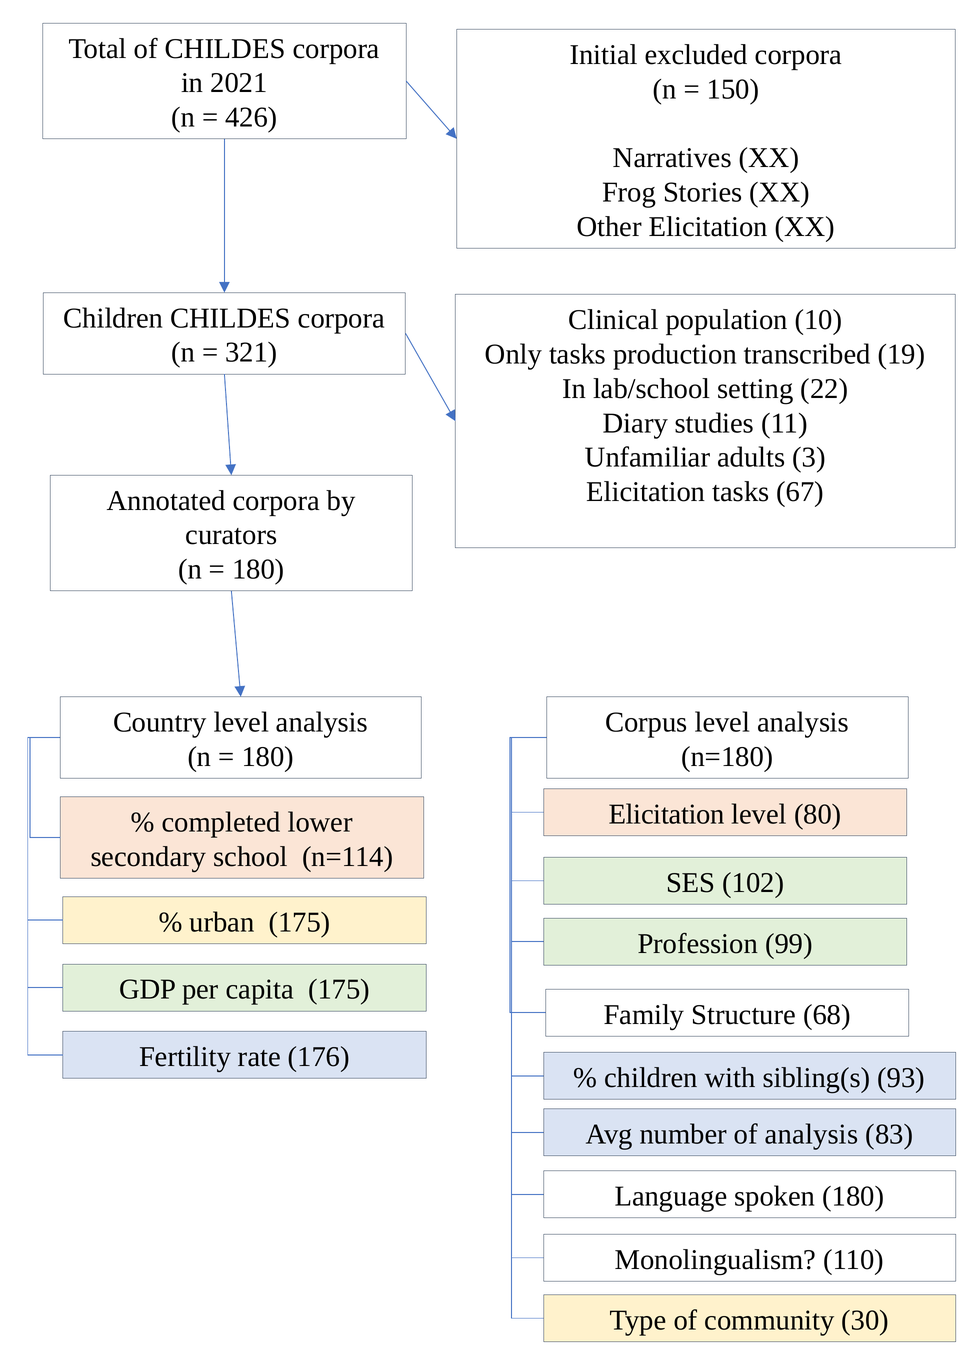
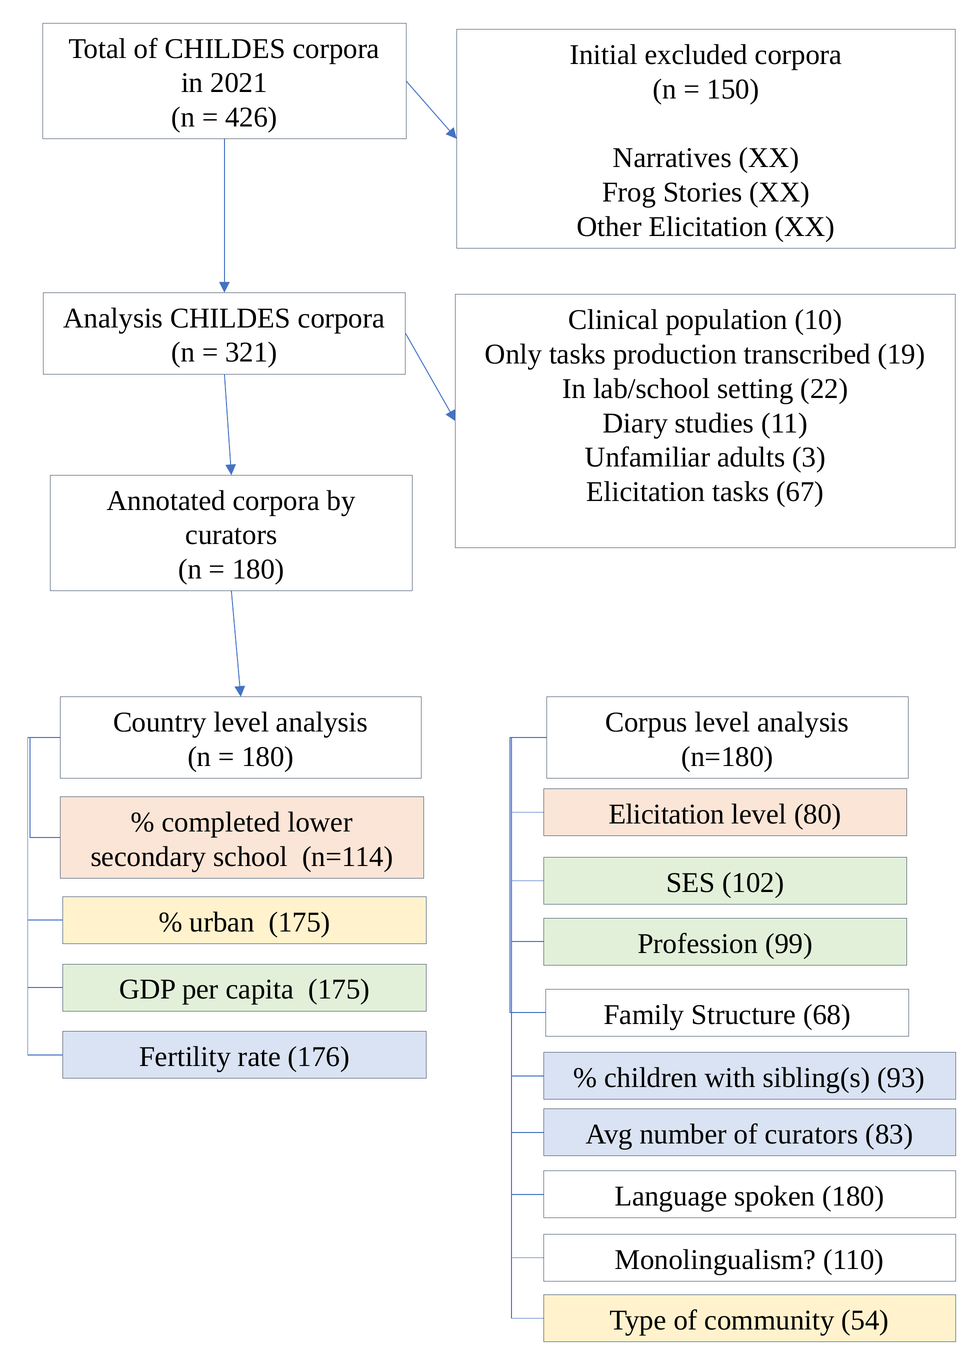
Children at (113, 318): Children -> Analysis
of analysis: analysis -> curators
30: 30 -> 54
